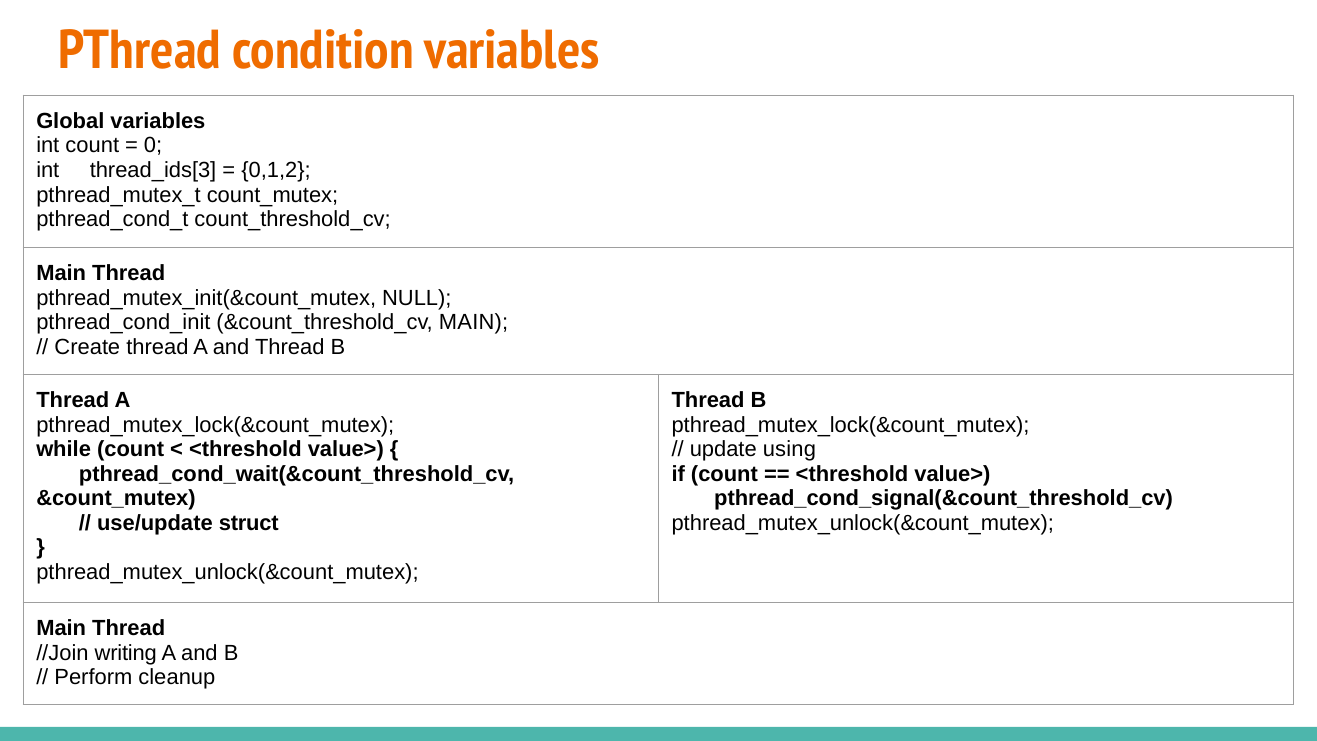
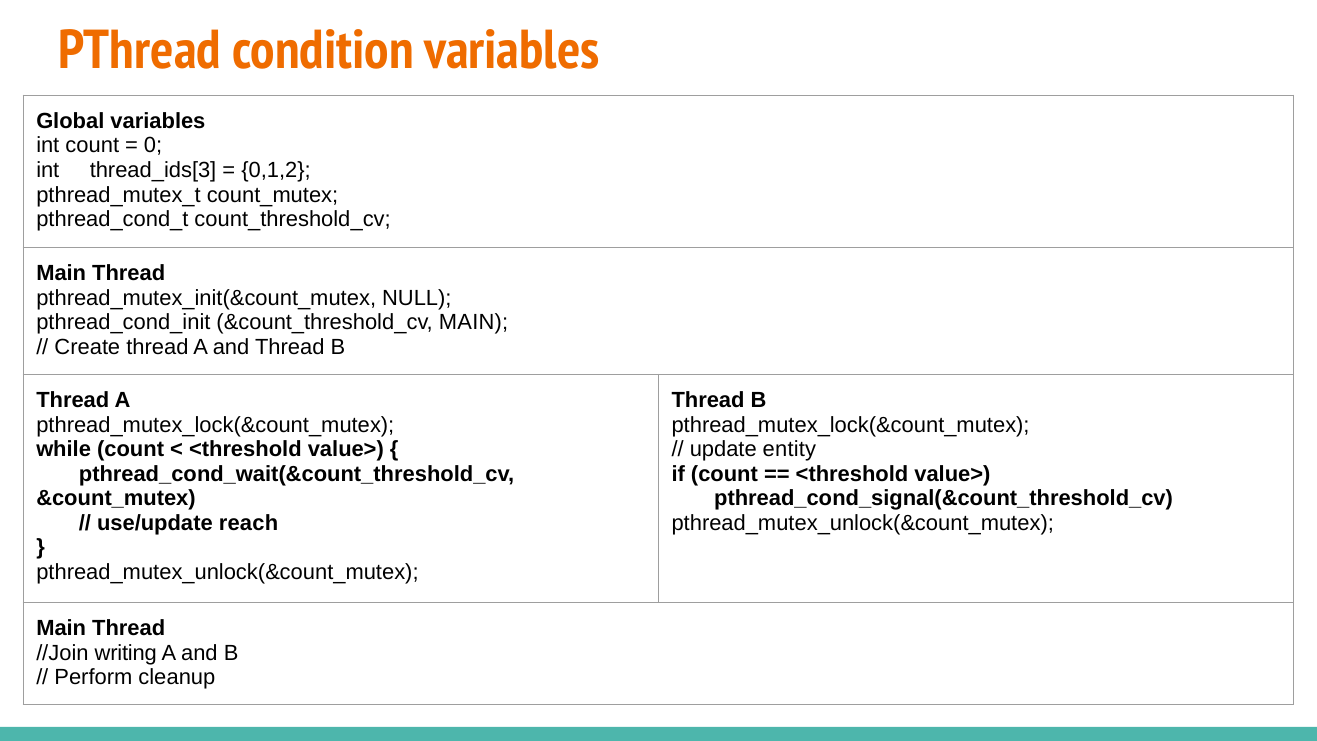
using: using -> entity
struct: struct -> reach
